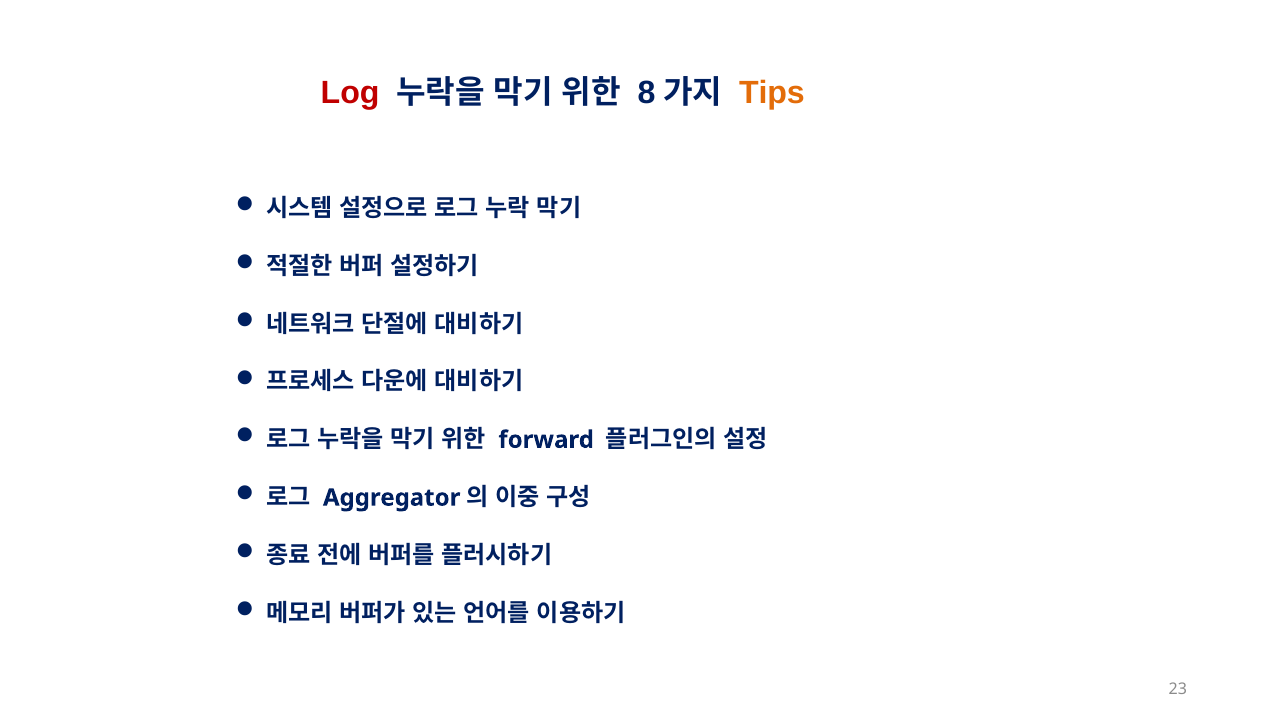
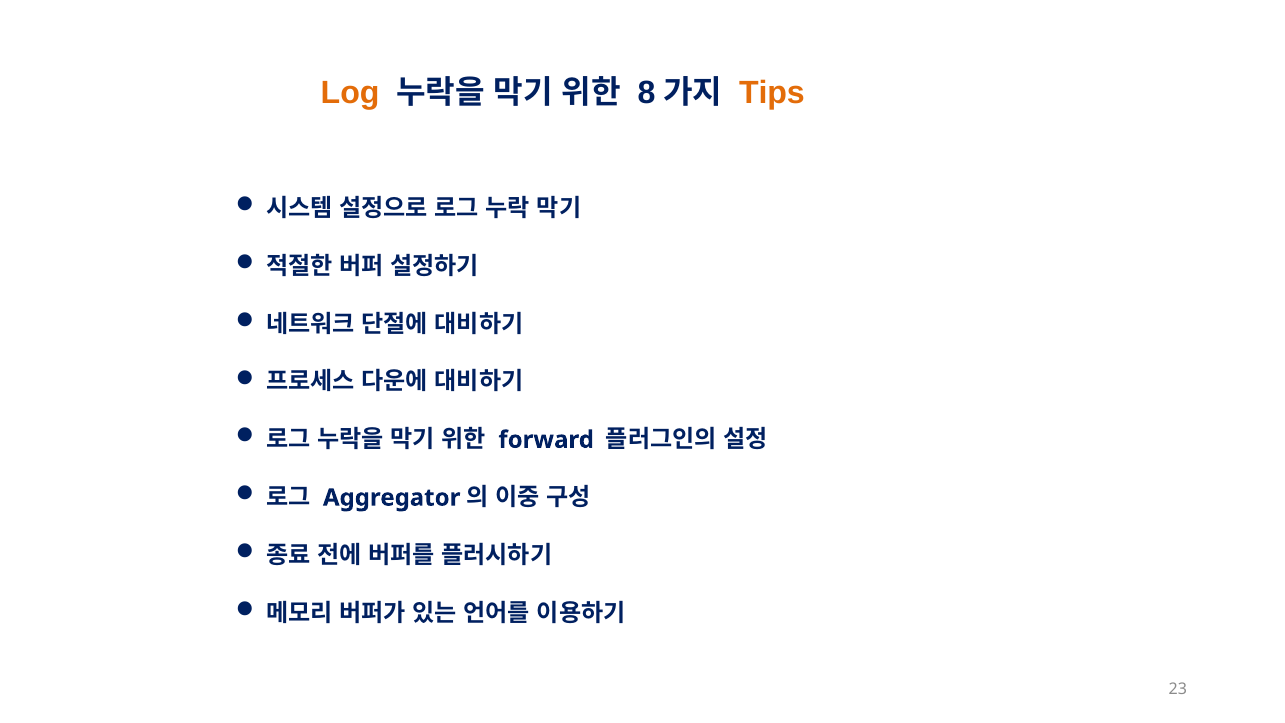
Log colour: red -> orange
